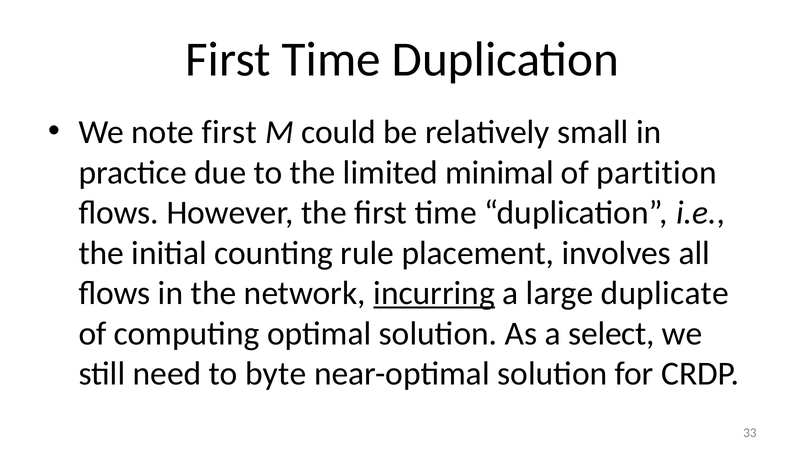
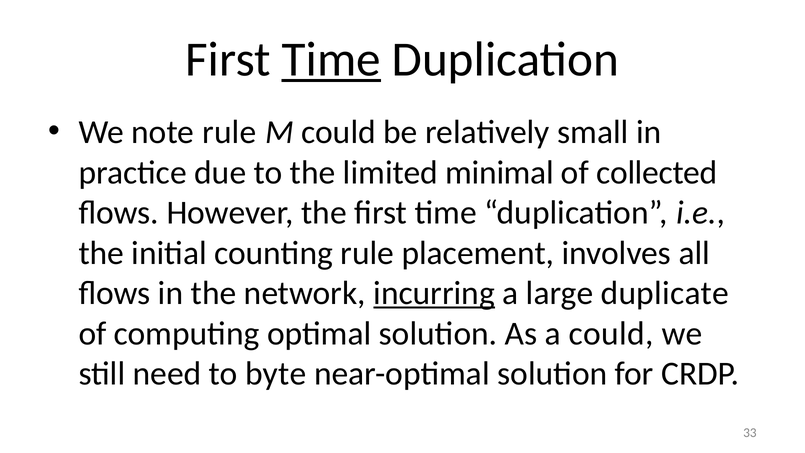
Time at (331, 59) underline: none -> present
note first: first -> rule
partition: partition -> collected
a select: select -> could
